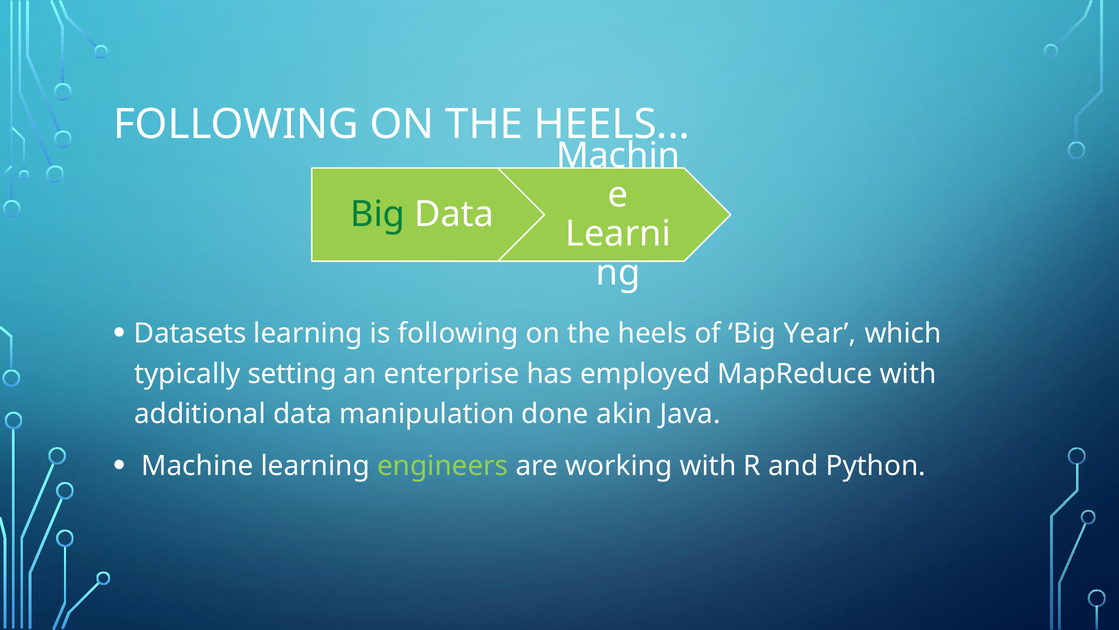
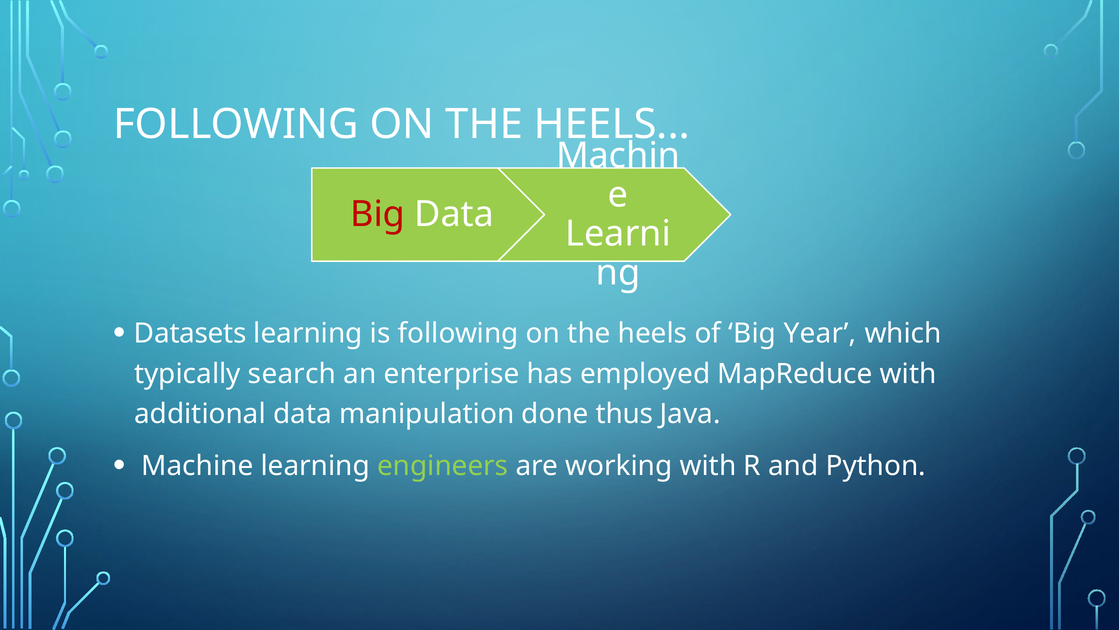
Big at (378, 214) colour: green -> red
setting: setting -> search
akin: akin -> thus
